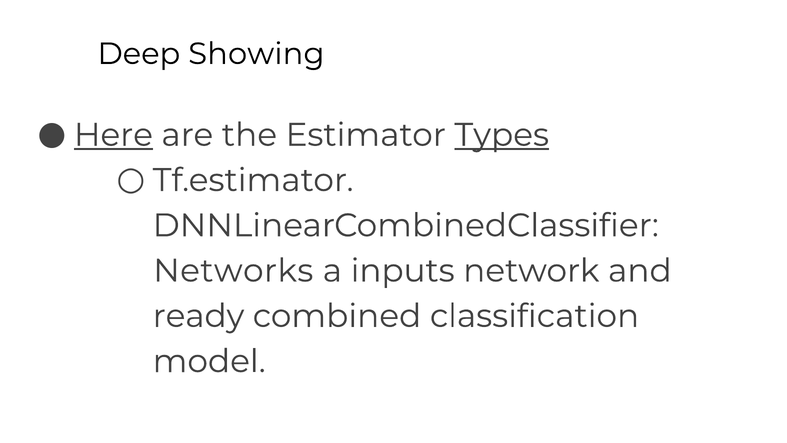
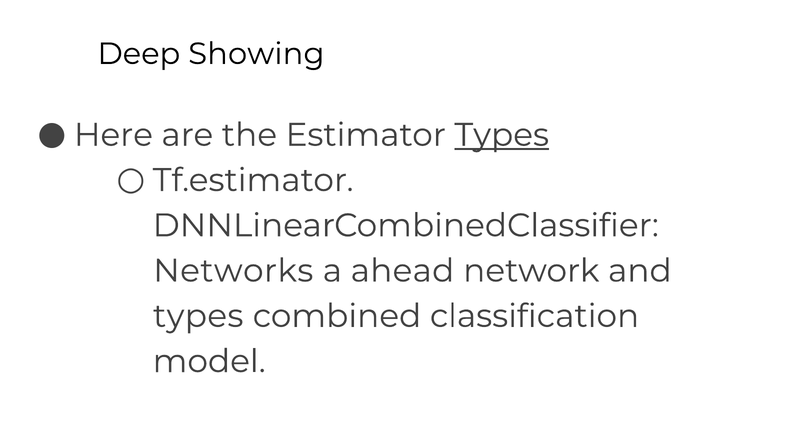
Here underline: present -> none
inputs: inputs -> ahead
ready at (198, 316): ready -> types
